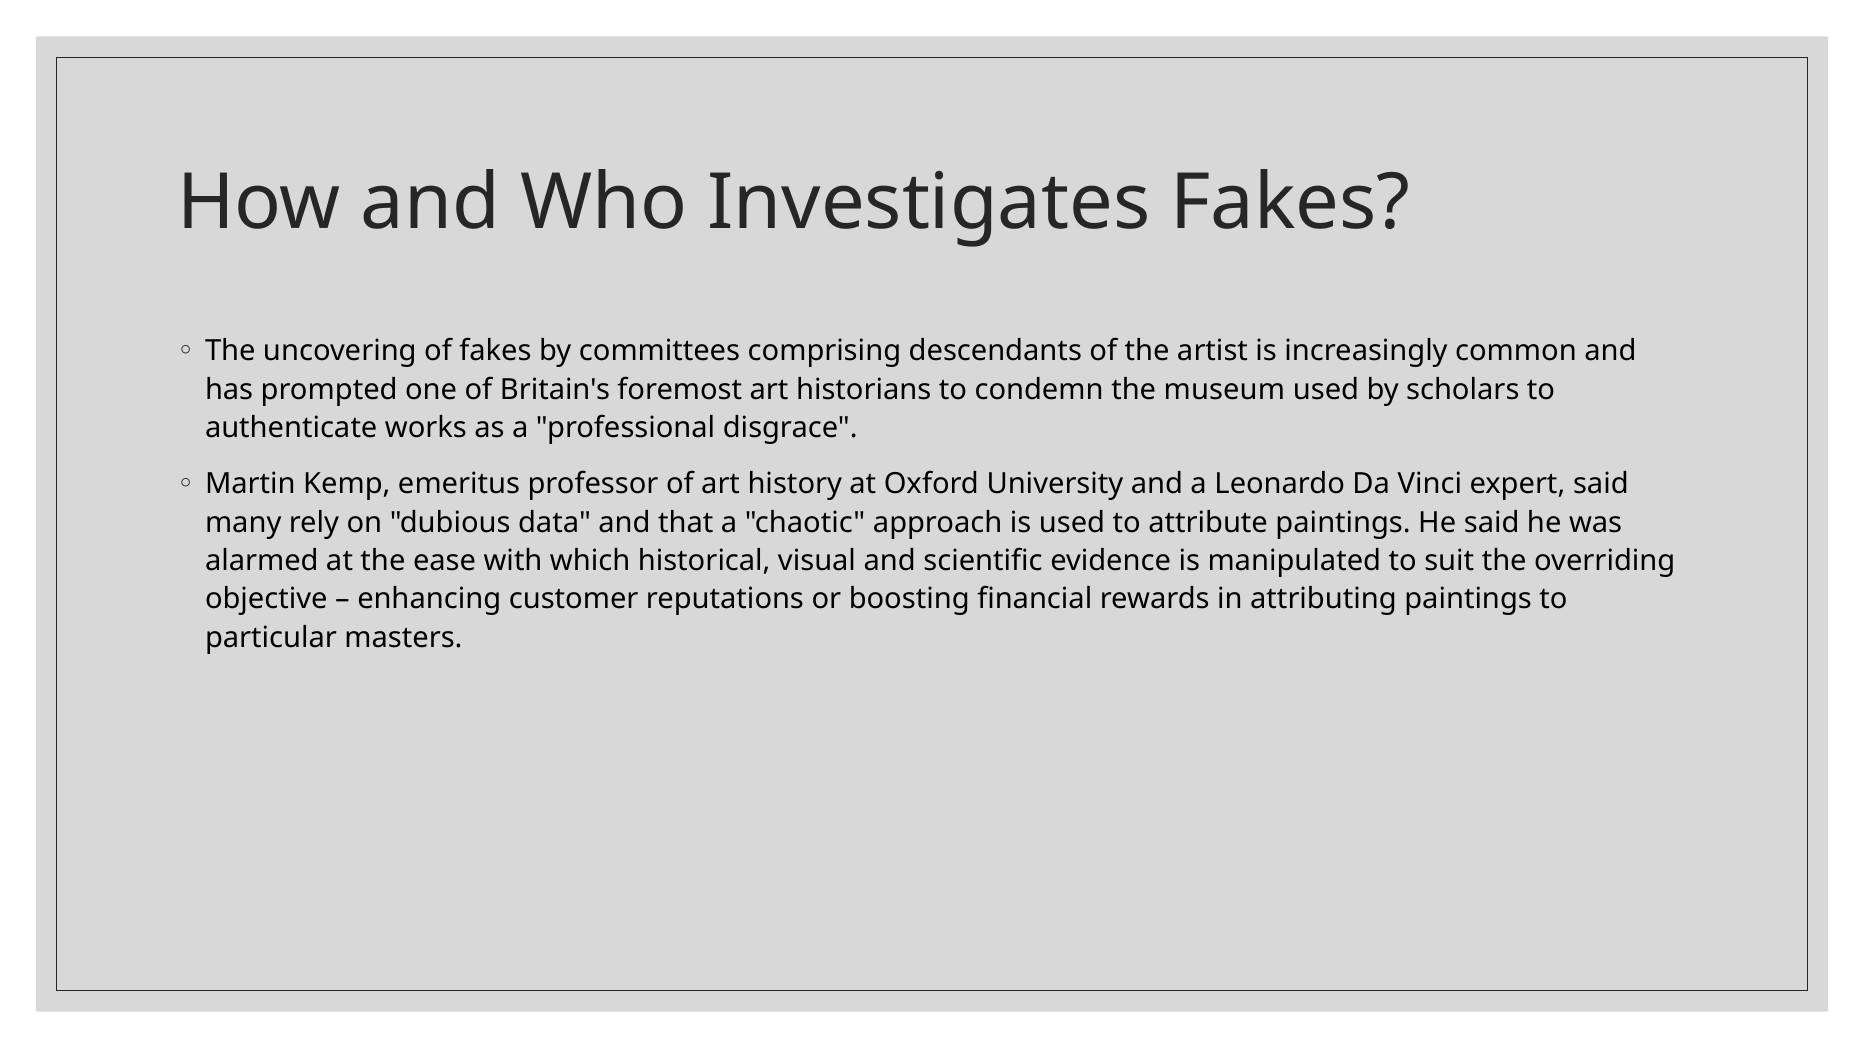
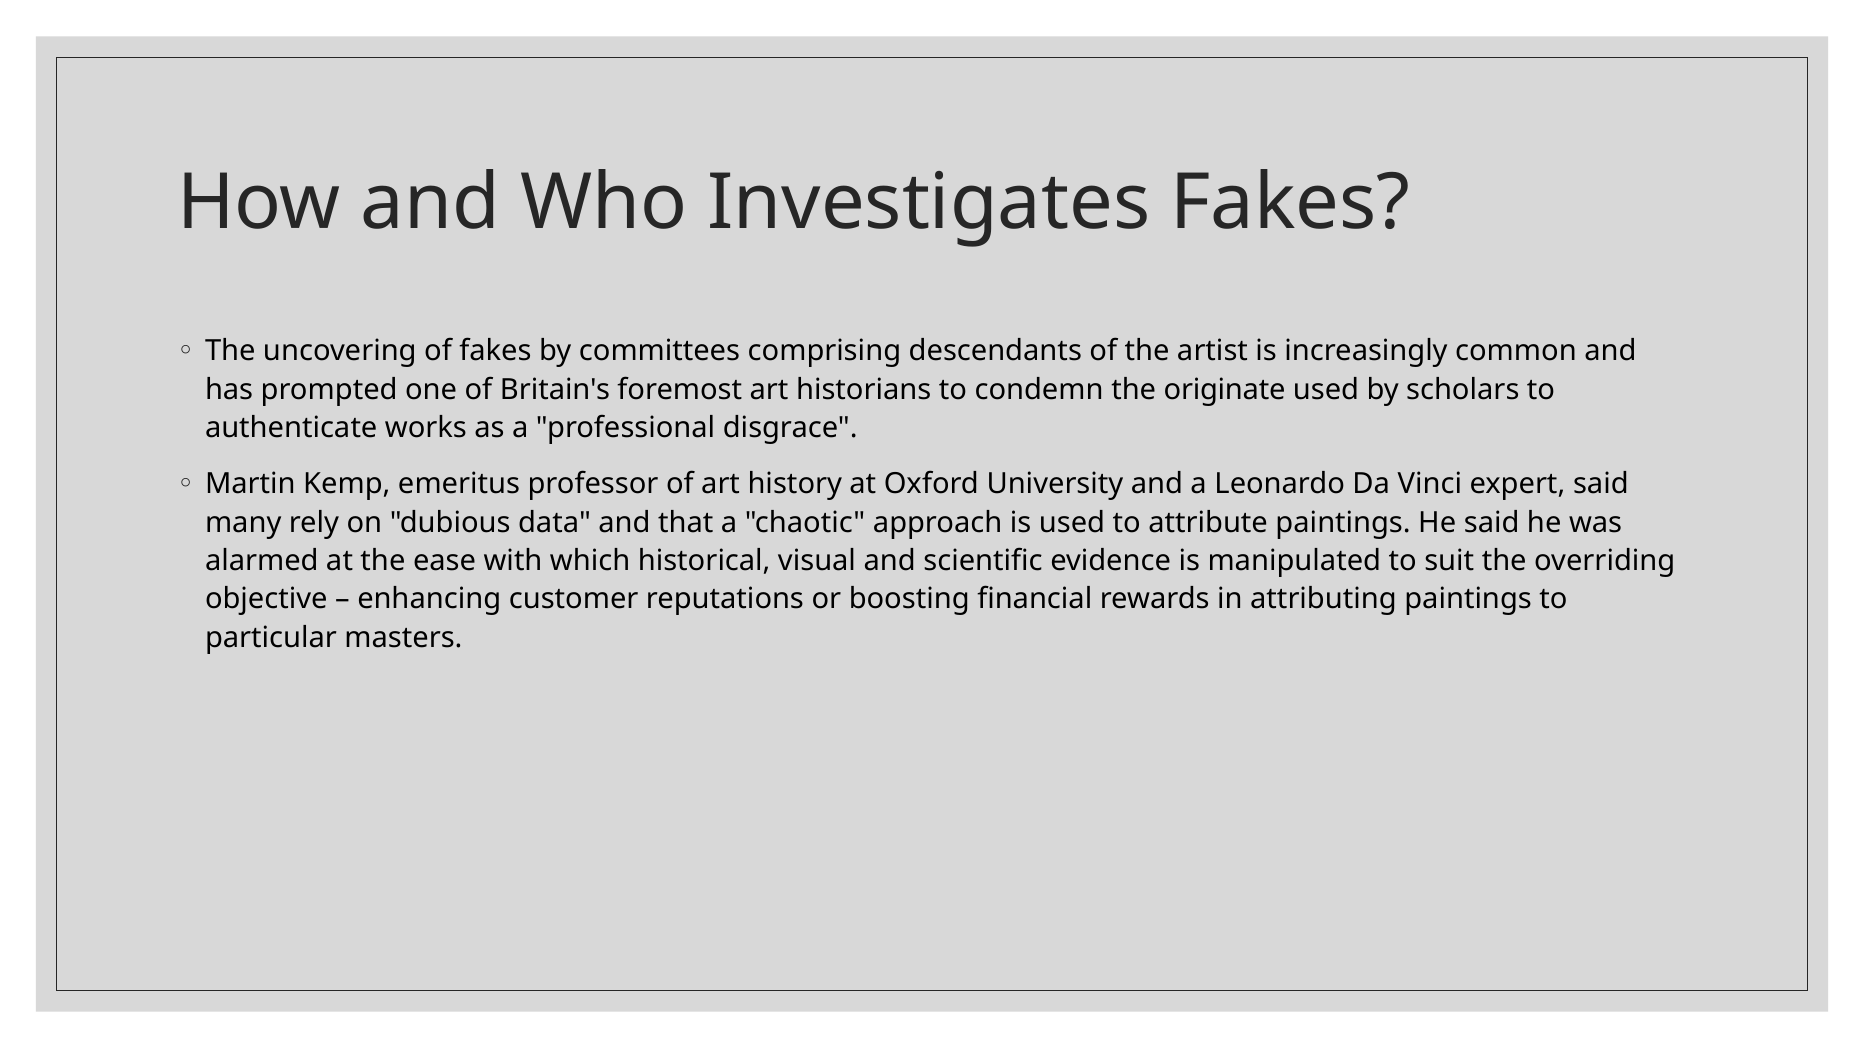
museum: museum -> originate
